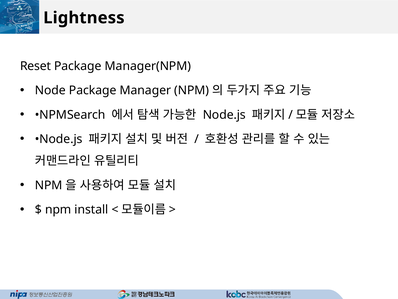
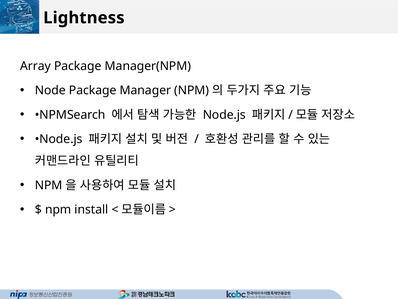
Reset: Reset -> Array
